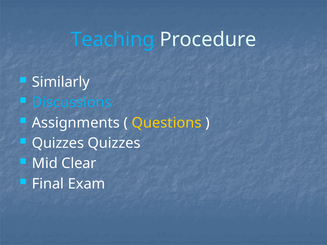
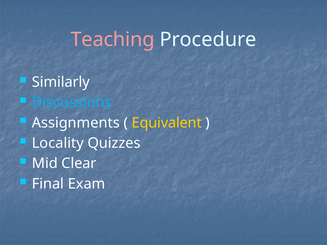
Teaching colour: light blue -> pink
Questions: Questions -> Equivalent
Quizzes at (58, 143): Quizzes -> Locality
